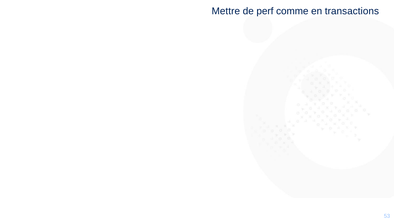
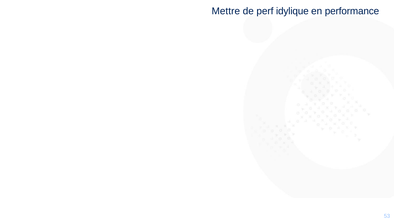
comme: comme -> idylique
transactions: transactions -> performance
